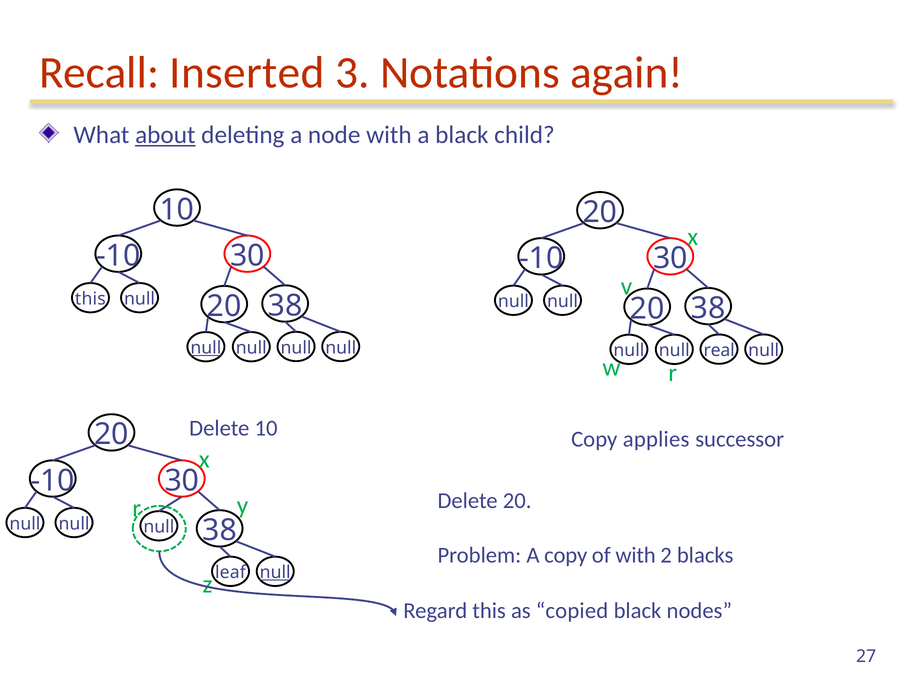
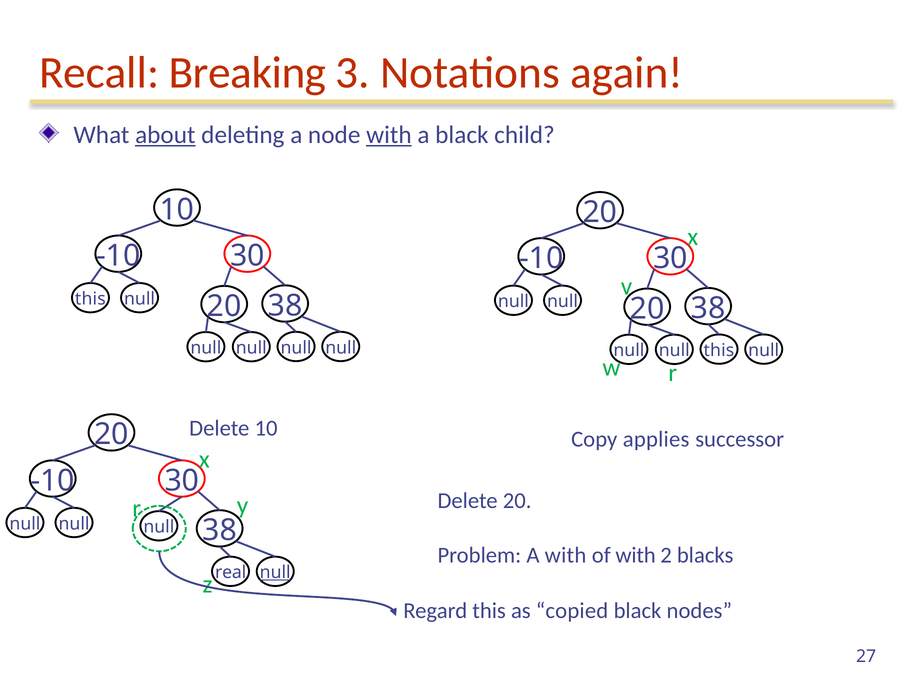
Inserted: Inserted -> Breaking
with at (389, 135) underline: none -> present
null at (206, 348) underline: present -> none
real at (719, 350): real -> this
A copy: copy -> with
leaf: leaf -> real
